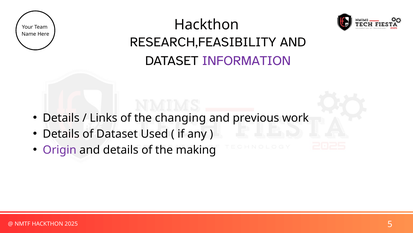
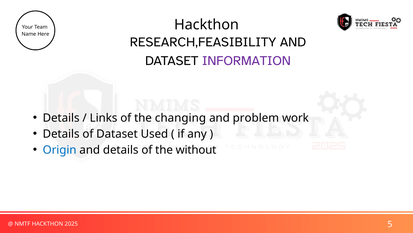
previous: previous -> problem
Origin colour: purple -> blue
making: making -> without
